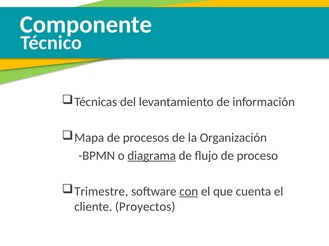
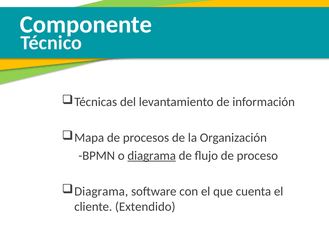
Trimestre at (101, 192): Trimestre -> Diagrama
con underline: present -> none
Proyectos: Proyectos -> Extendido
